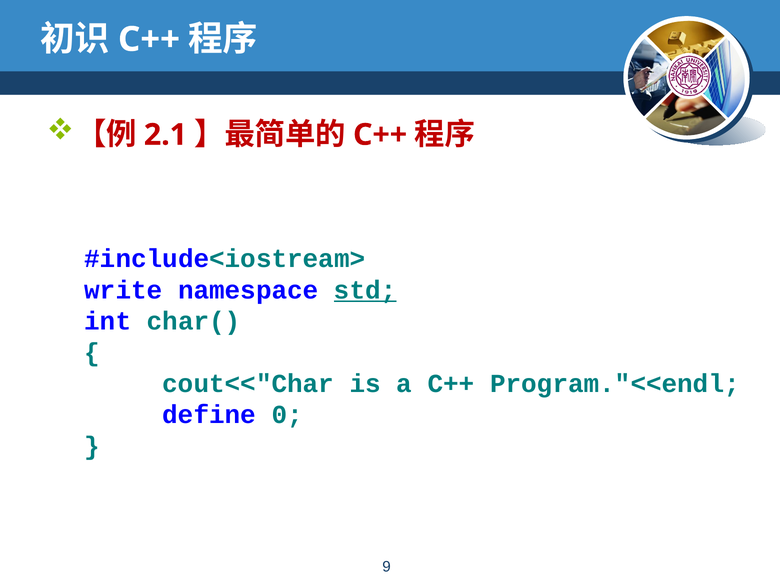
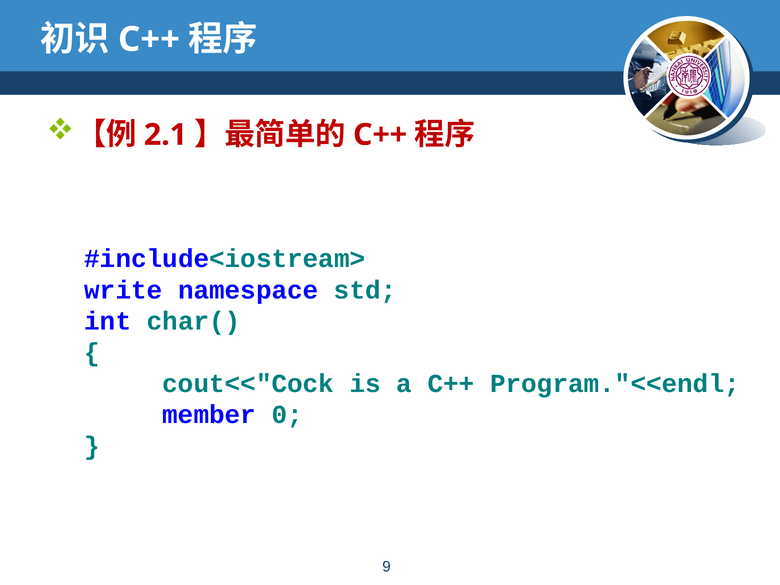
std underline: present -> none
cout<<"Char: cout<<"Char -> cout<<"Cock
define: define -> member
